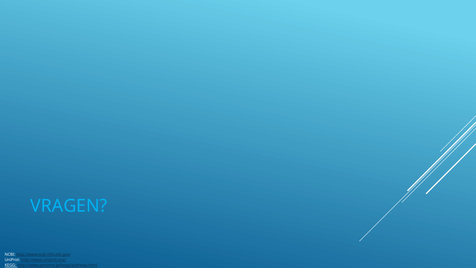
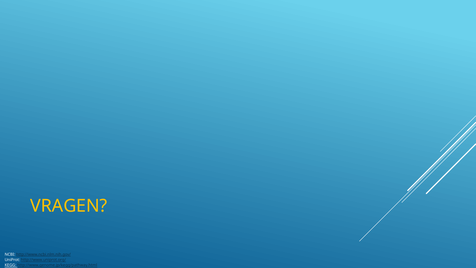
VRAGEN colour: light blue -> yellow
